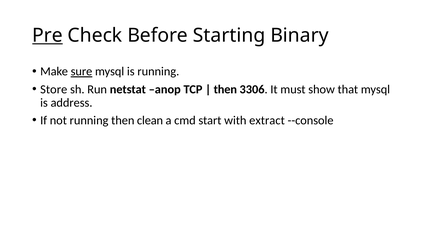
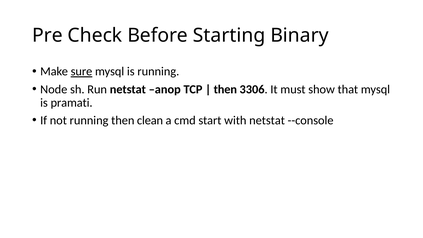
Pre underline: present -> none
Store: Store -> Node
address: address -> pramati
with extract: extract -> netstat
